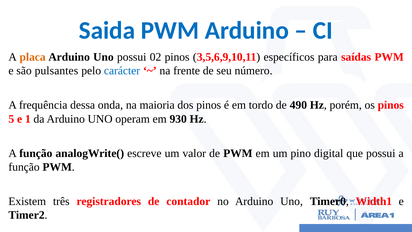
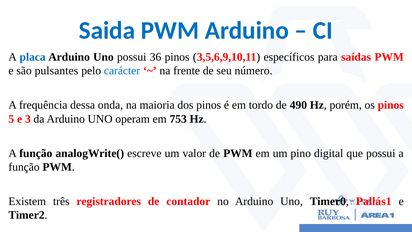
placa colour: orange -> blue
02: 02 -> 36
1: 1 -> 3
930: 930 -> 753
Width1: Width1 -> Pallás1
